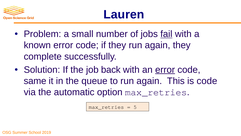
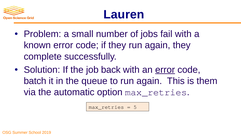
fail underline: present -> none
same: same -> batch
is code: code -> them
